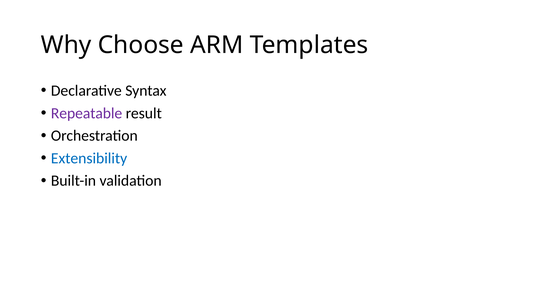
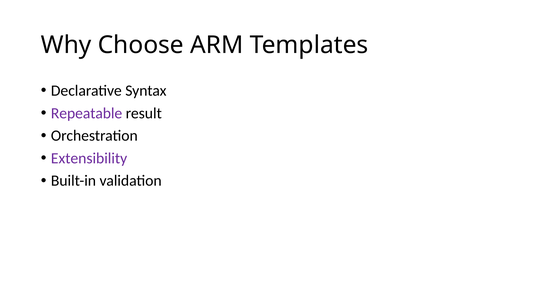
Extensibility colour: blue -> purple
